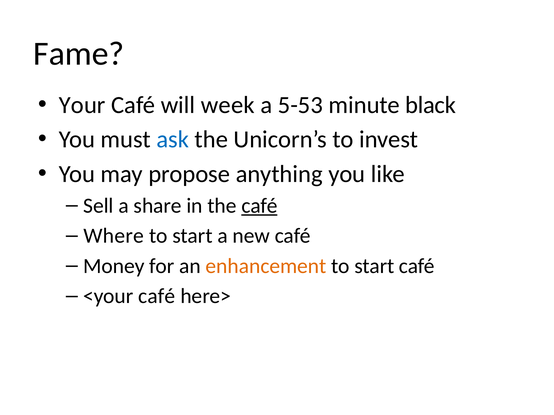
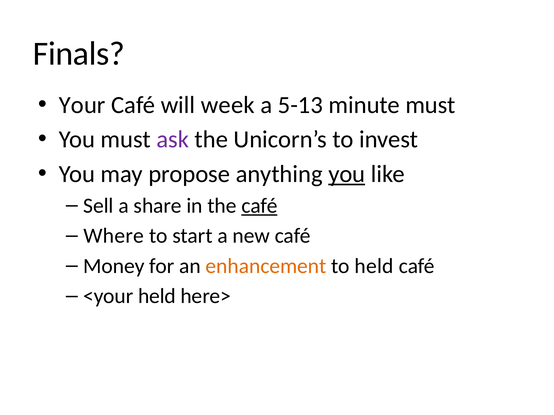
Fame: Fame -> Finals
5-53: 5-53 -> 5-13
minute black: black -> must
ask colour: blue -> purple
you at (347, 174) underline: none -> present
start at (374, 266): start -> held
<your café: café -> held
